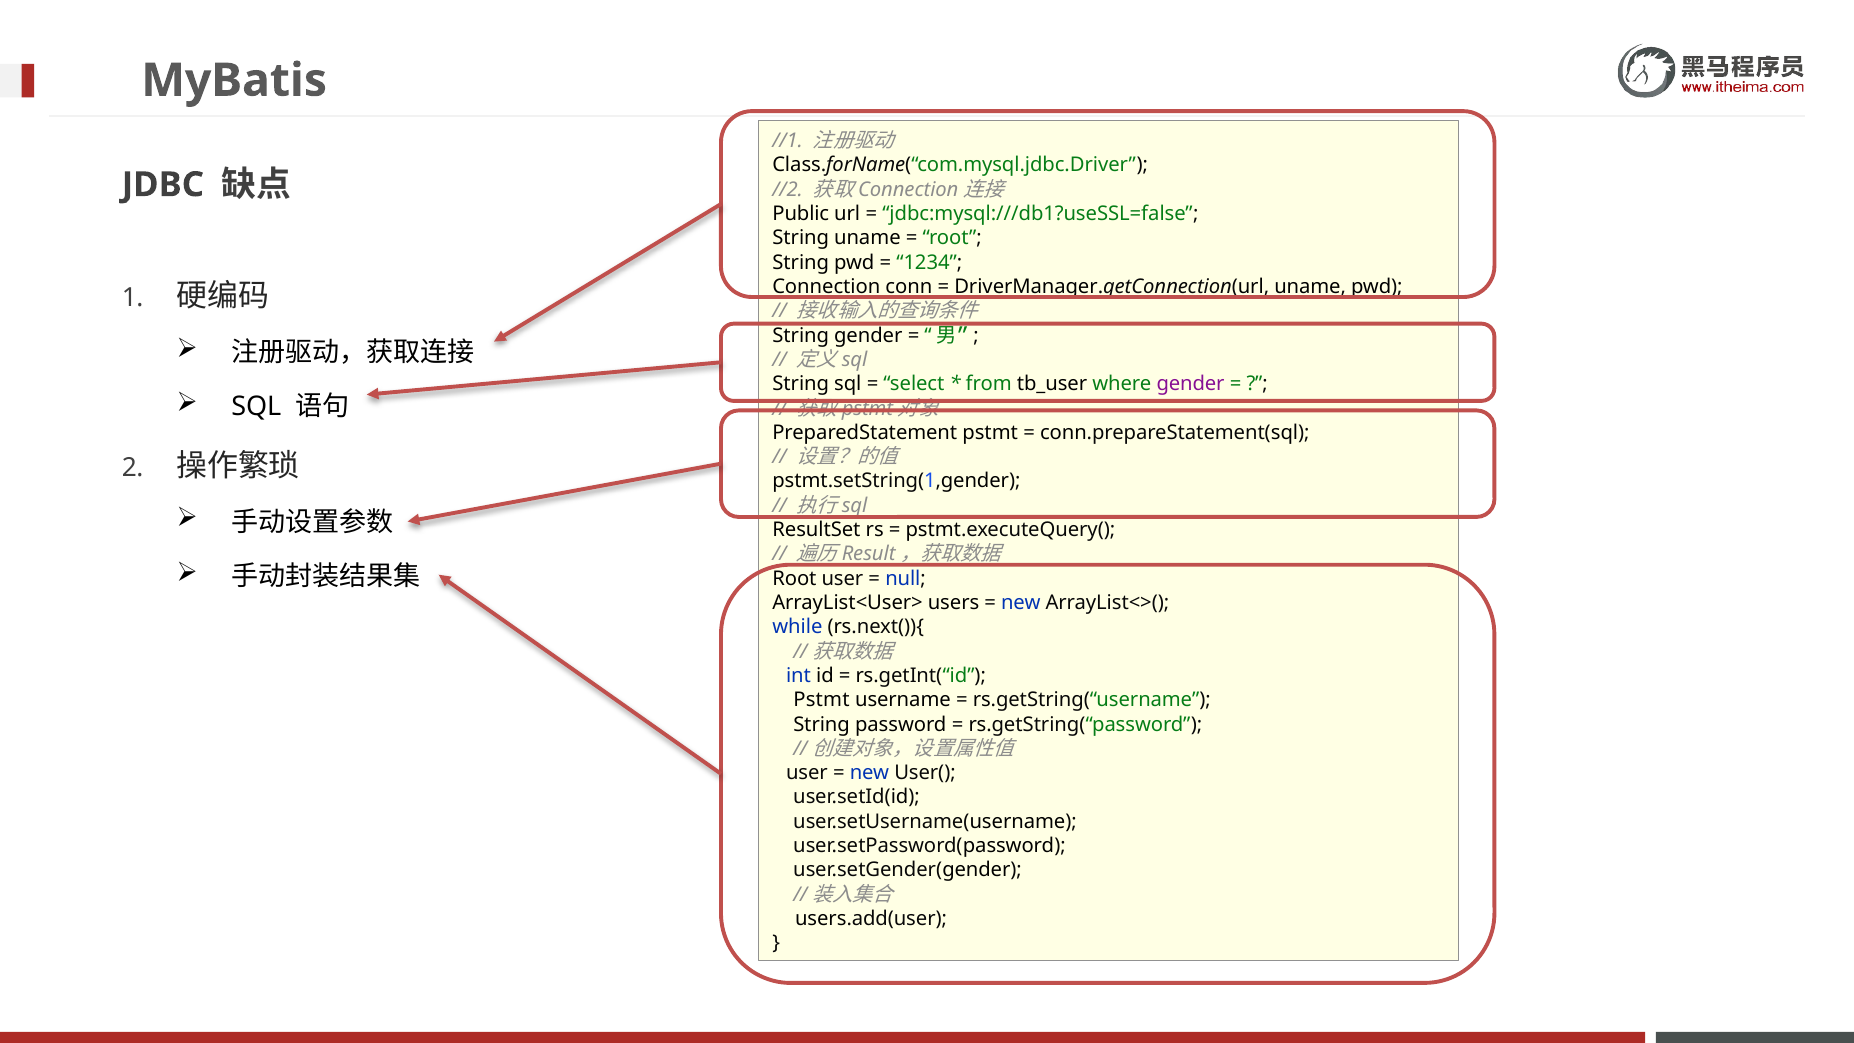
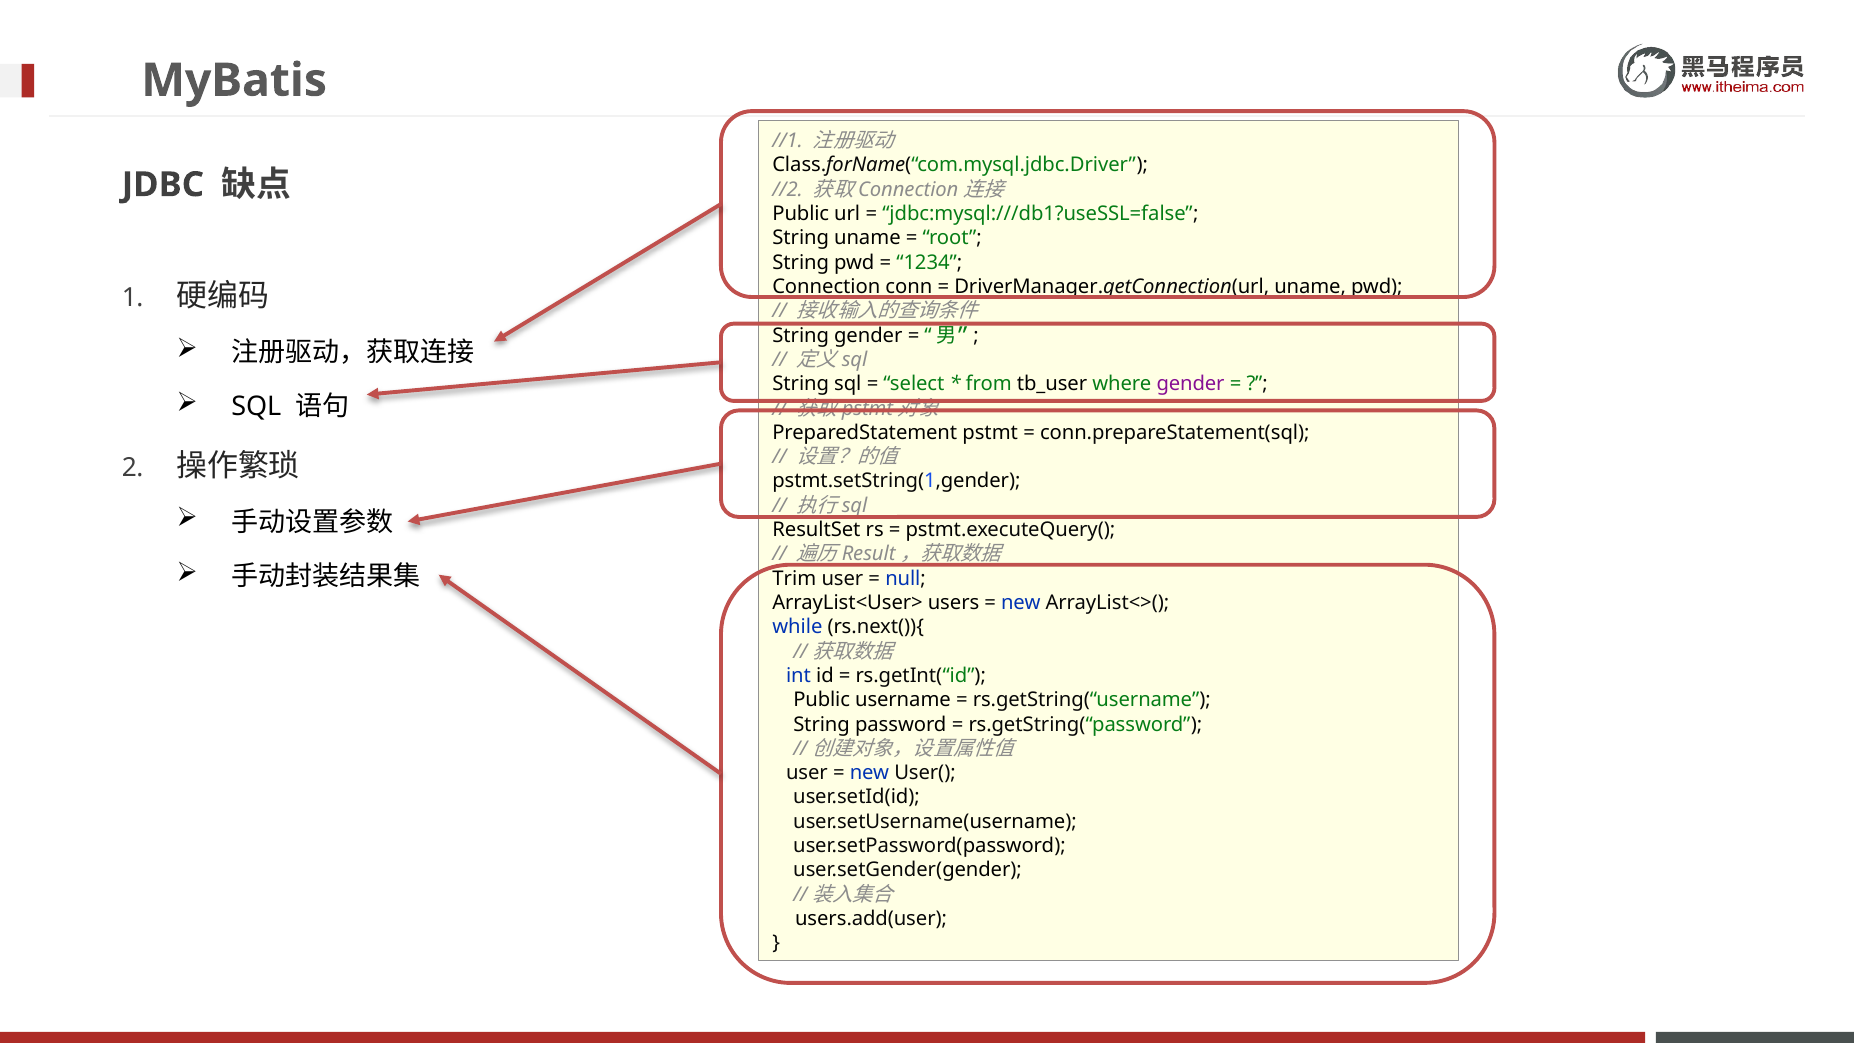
Root at (794, 578): Root -> Trim
Pstmt at (822, 700): Pstmt -> Public
